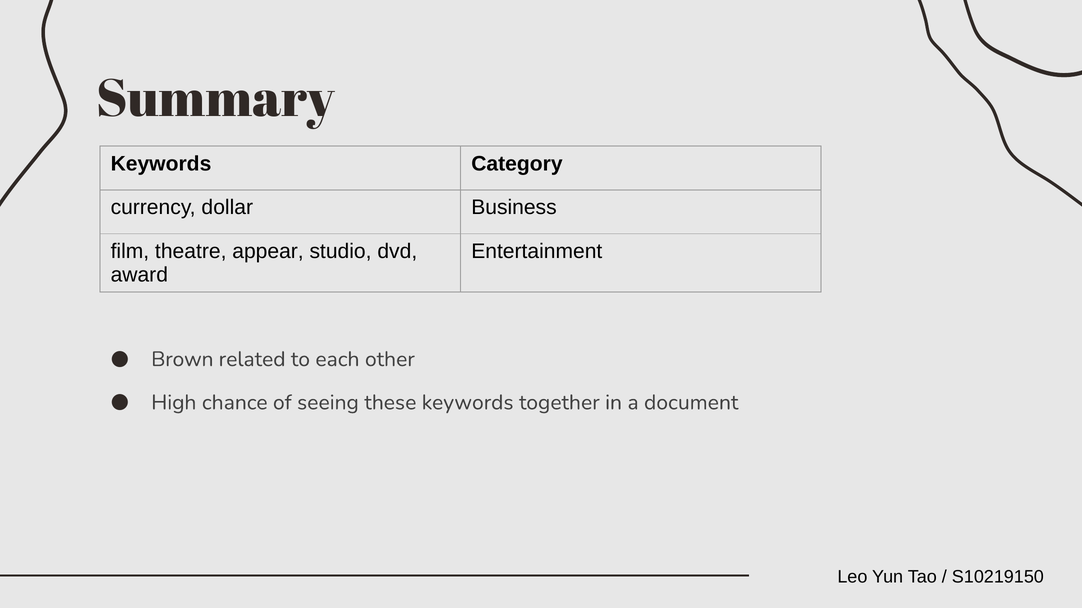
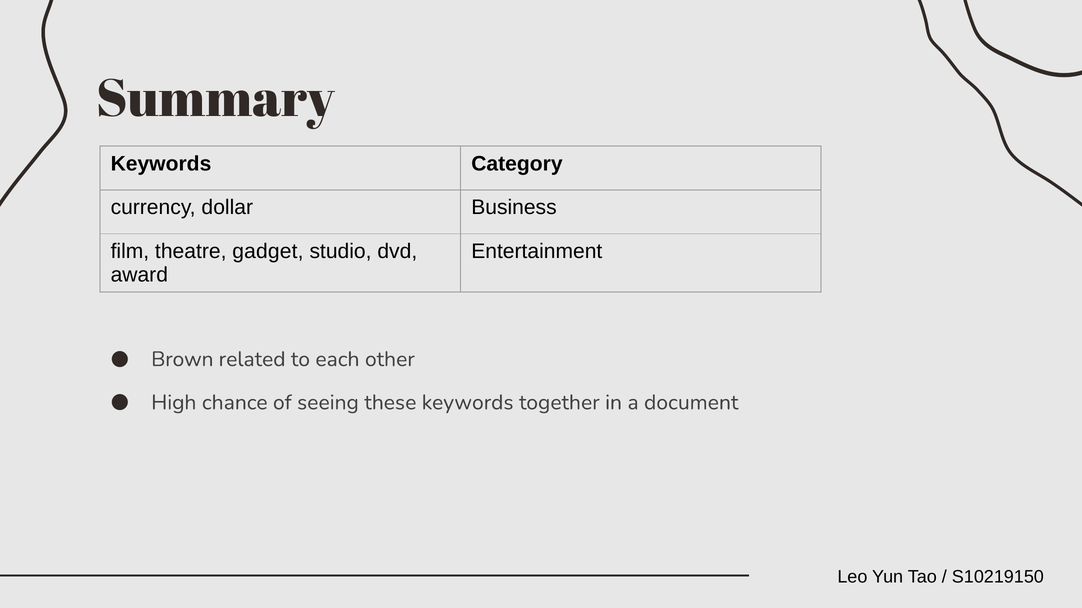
appear: appear -> gadget
